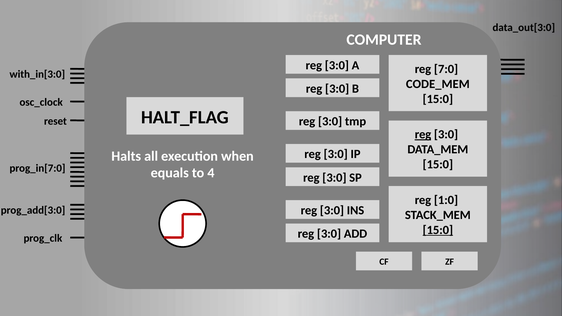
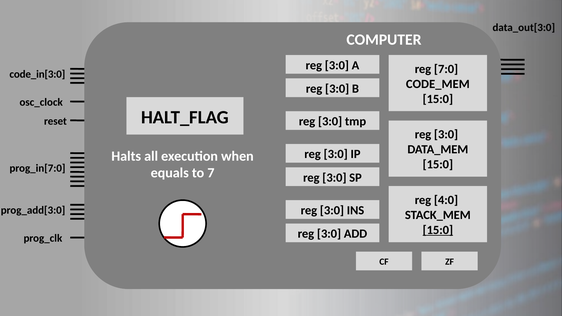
with_in[3:0: with_in[3:0 -> code_in[3:0
reg at (423, 135) underline: present -> none
4: 4 -> 7
1:0: 1:0 -> 4:0
